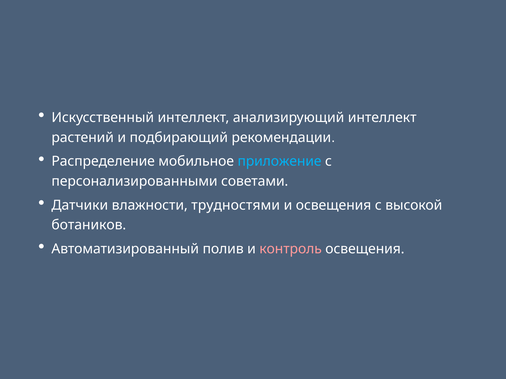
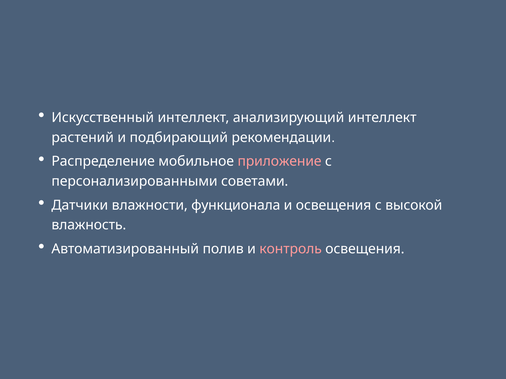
приложение colour: light blue -> pink
трудностями: трудностями -> функционала
ботаников: ботаников -> влажность
